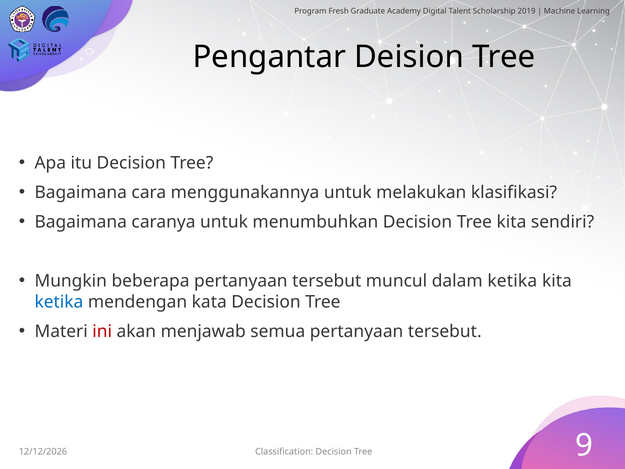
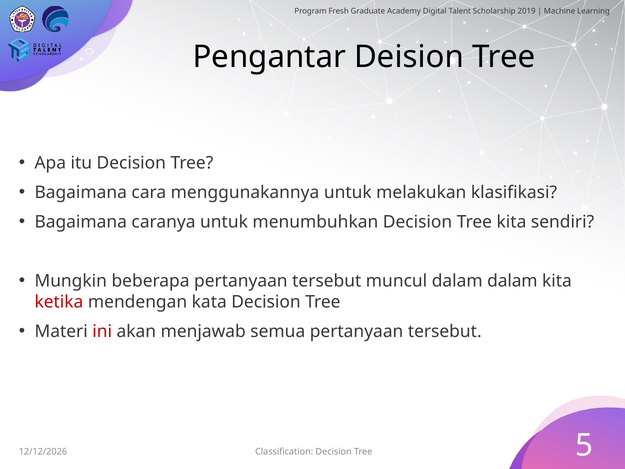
dalam ketika: ketika -> dalam
ketika at (59, 302) colour: blue -> red
9: 9 -> 5
